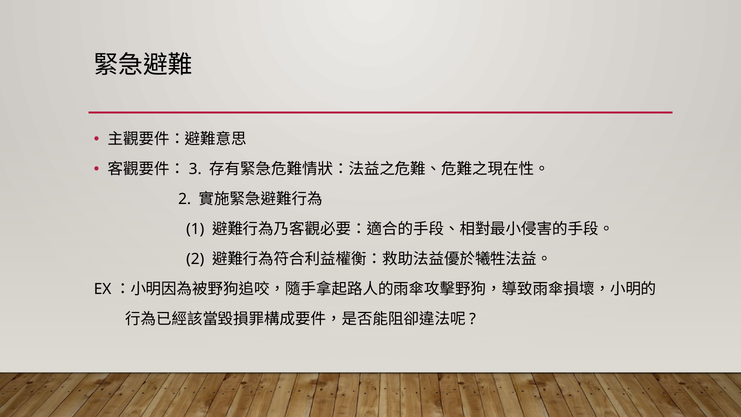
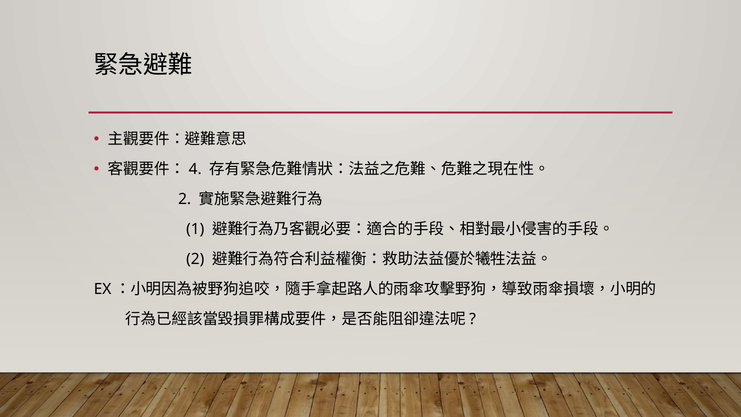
3: 3 -> 4
